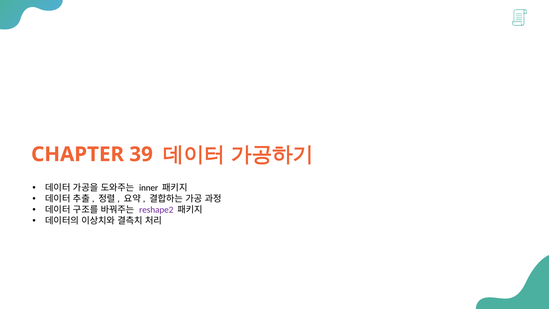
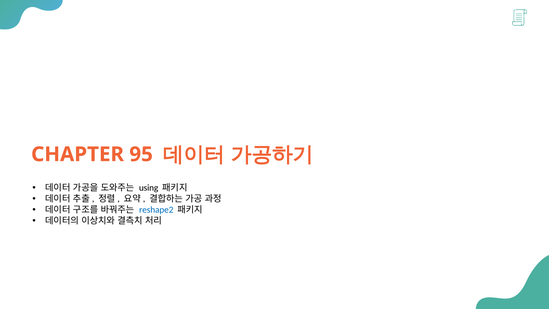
39: 39 -> 95
inner: inner -> using
reshape2 colour: purple -> blue
